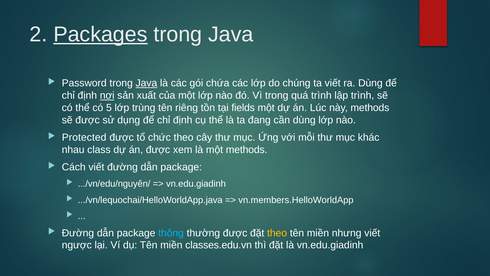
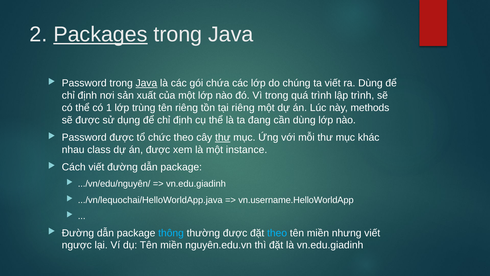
nơi underline: present -> none
5: 5 -> 1
tại fields: fields -> riêng
Protected at (84, 137): Protected -> Password
thư at (223, 137) underline: none -> present
một methods: methods -> instance
vn.members.HelloWorldApp: vn.members.HelloWorldApp -> vn.username.HelloWorldApp
theo at (277, 233) colour: yellow -> light blue
classes.edu.vn: classes.edu.vn -> nguyên.edu.vn
